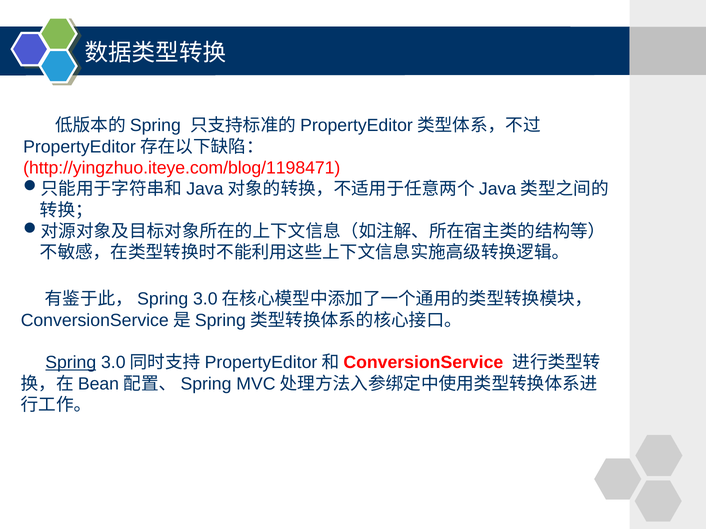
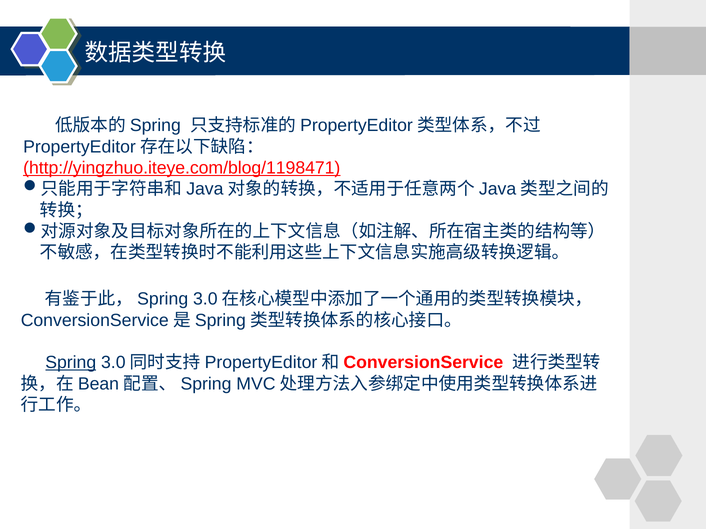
http://yingzhuo.iteye.com/blog/1198471 underline: none -> present
